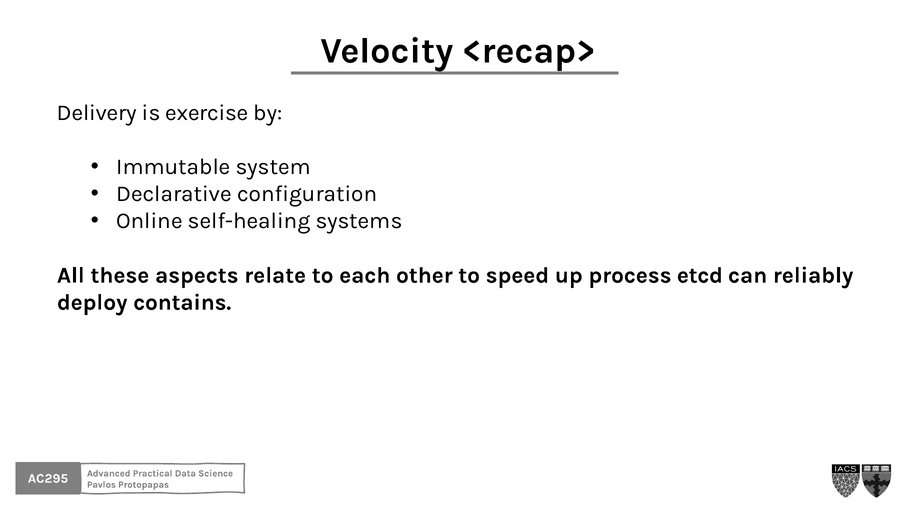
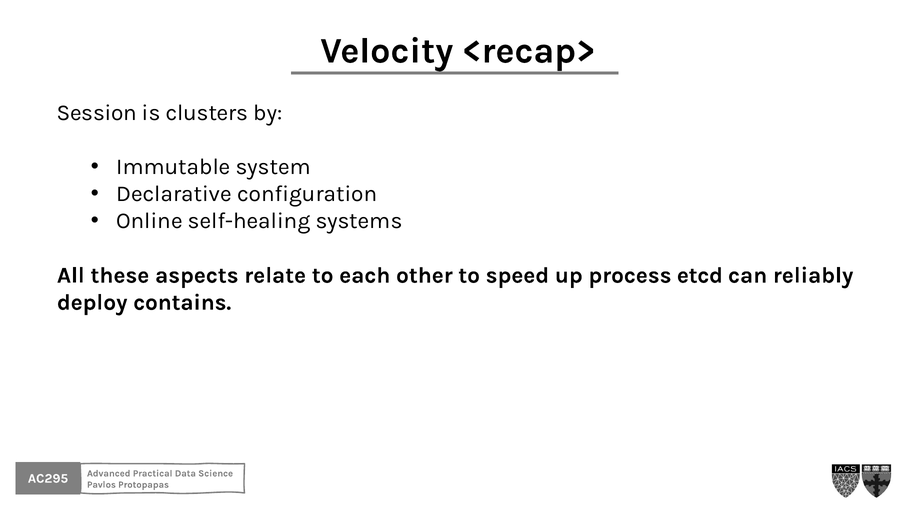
Delivery: Delivery -> Session
exercise: exercise -> clusters
